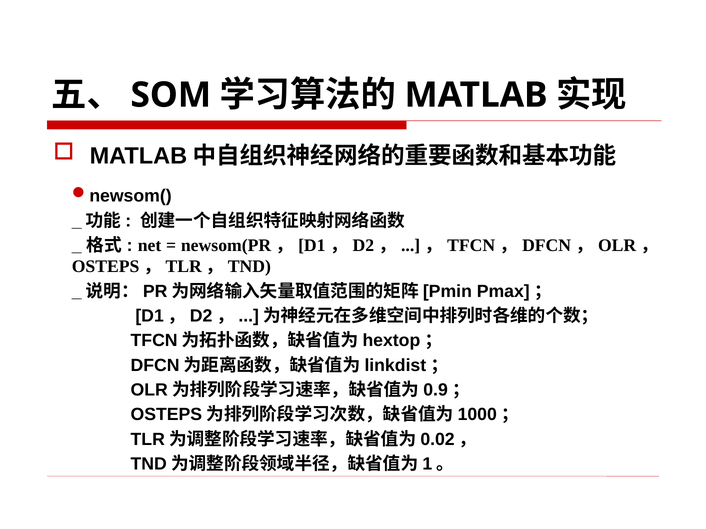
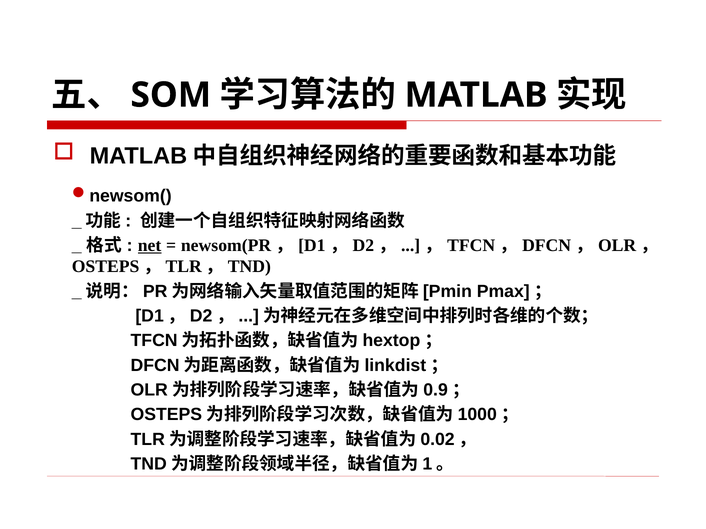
net underline: none -> present
